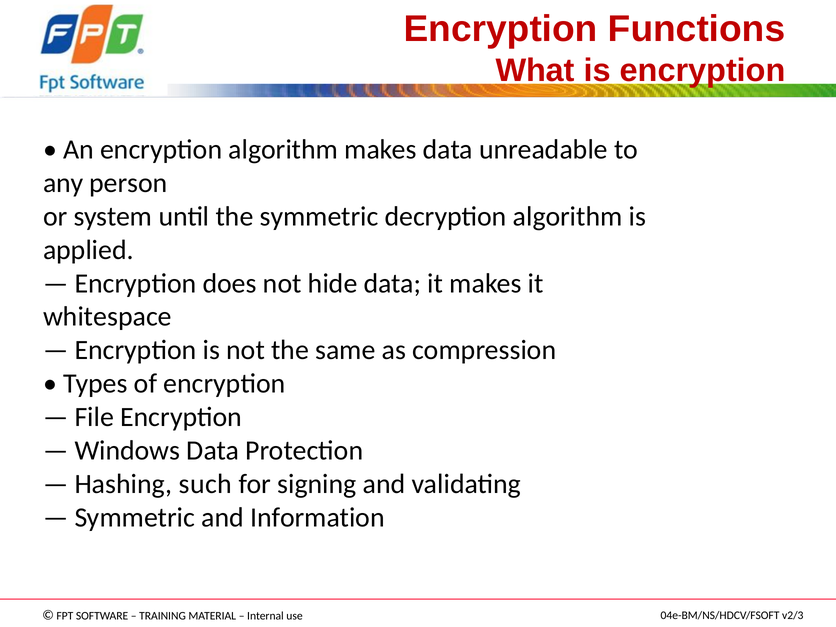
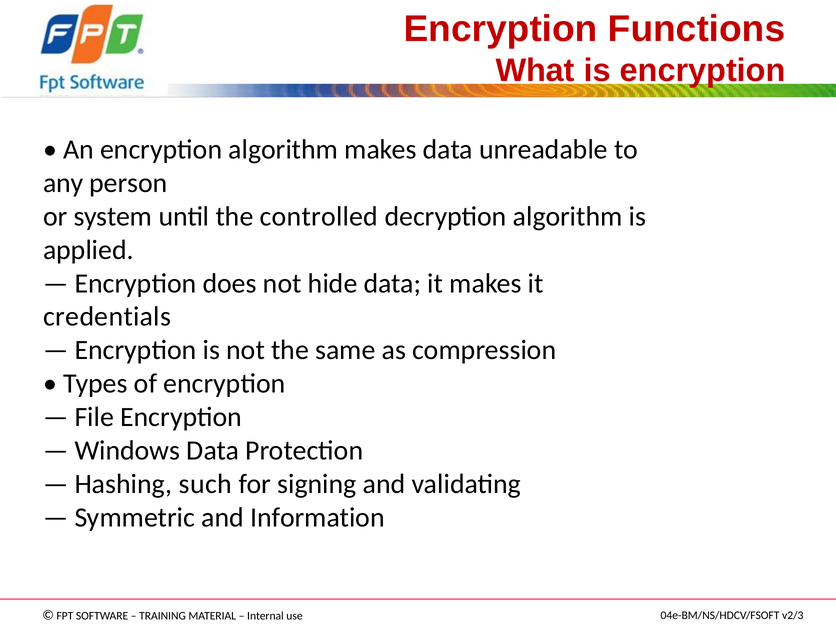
the symmetric: symmetric -> controlled
whitespace: whitespace -> credentials
